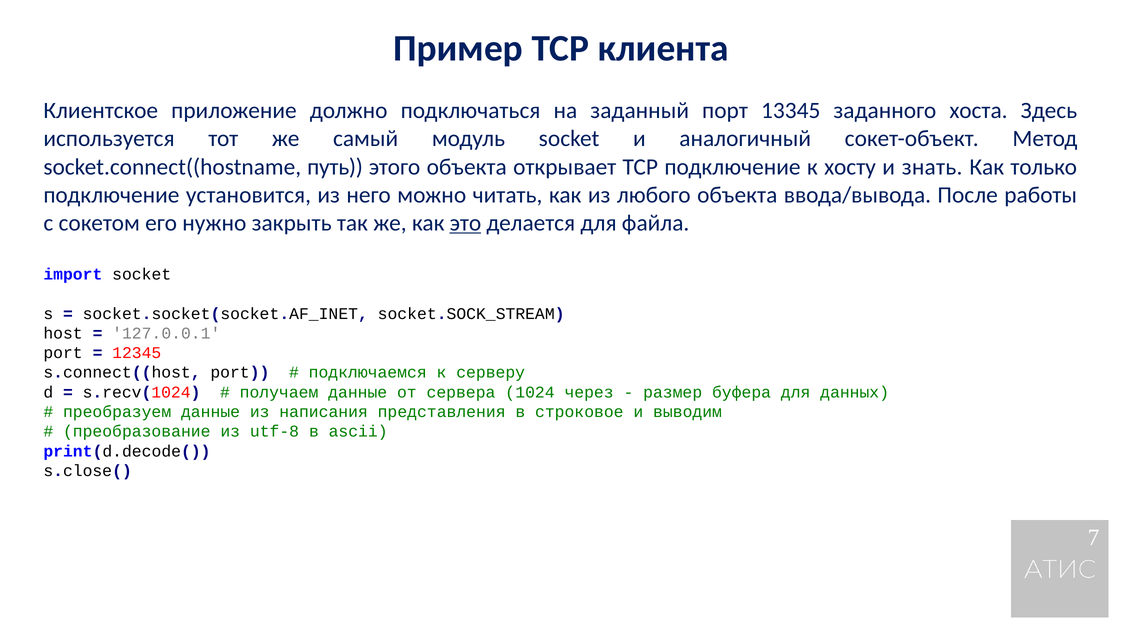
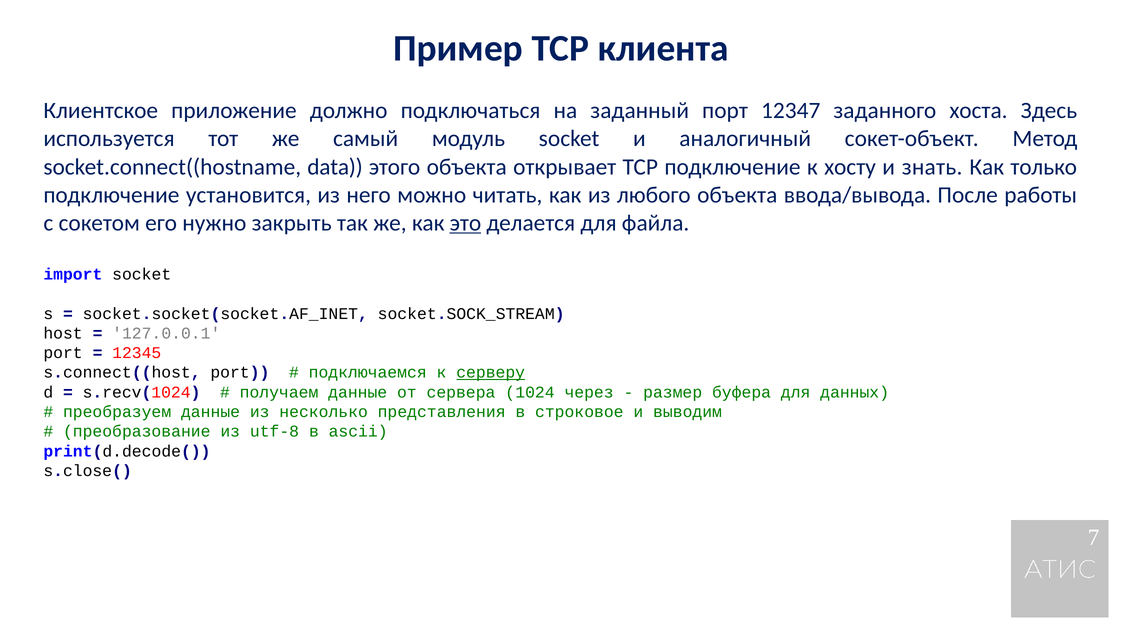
13345: 13345 -> 12347
путь: путь -> data
серверу underline: none -> present
написания: написания -> несколько
